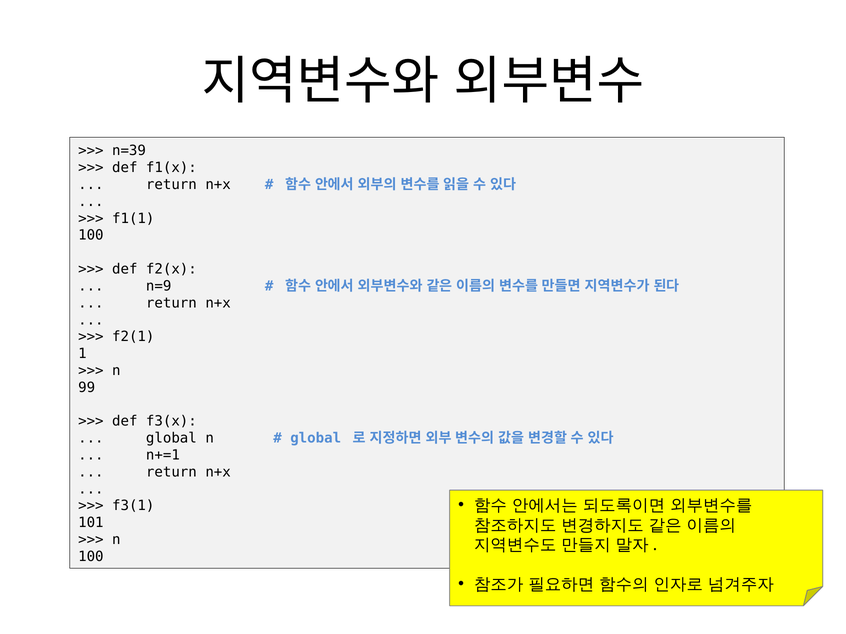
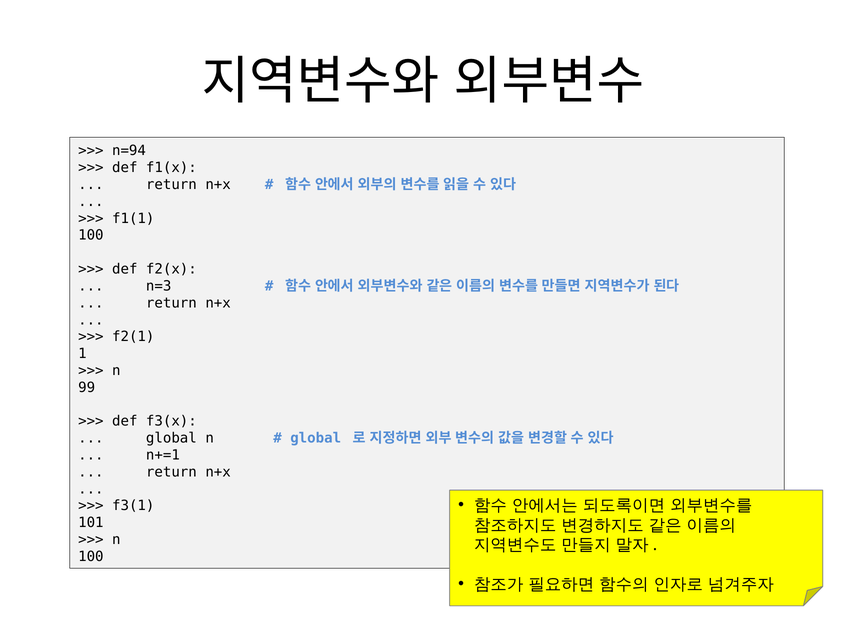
n=39: n=39 -> n=94
n=9: n=9 -> n=3
